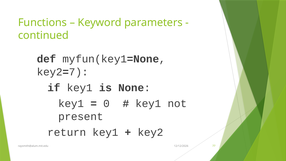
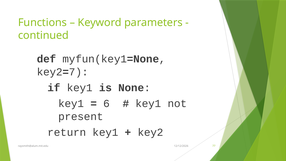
0: 0 -> 6
